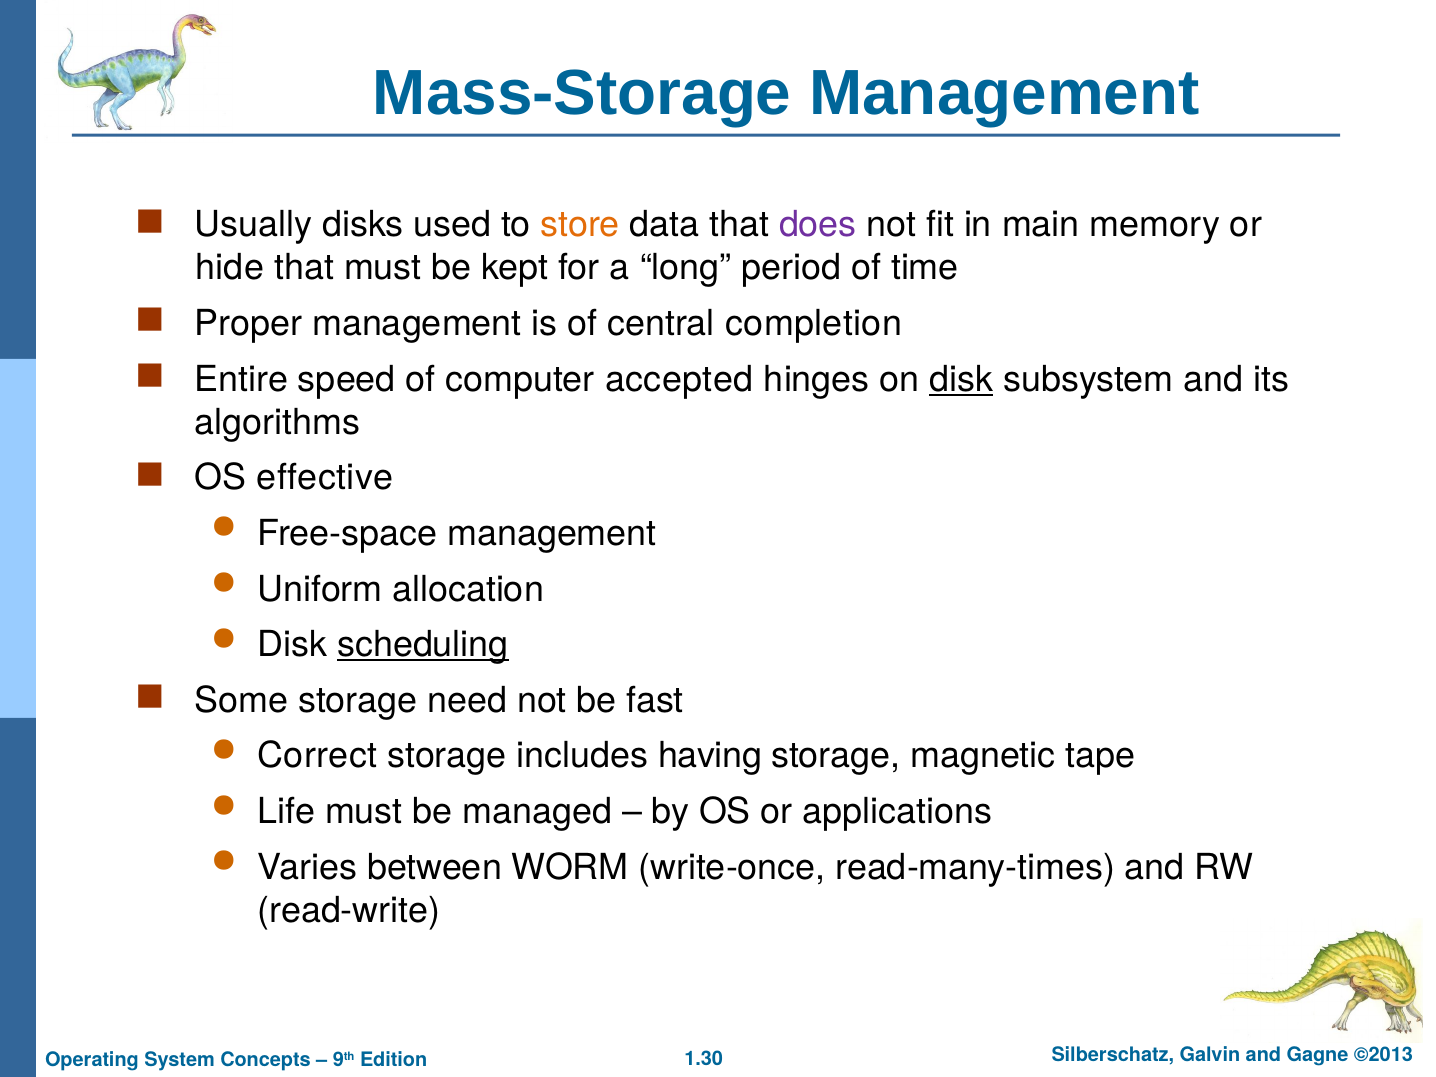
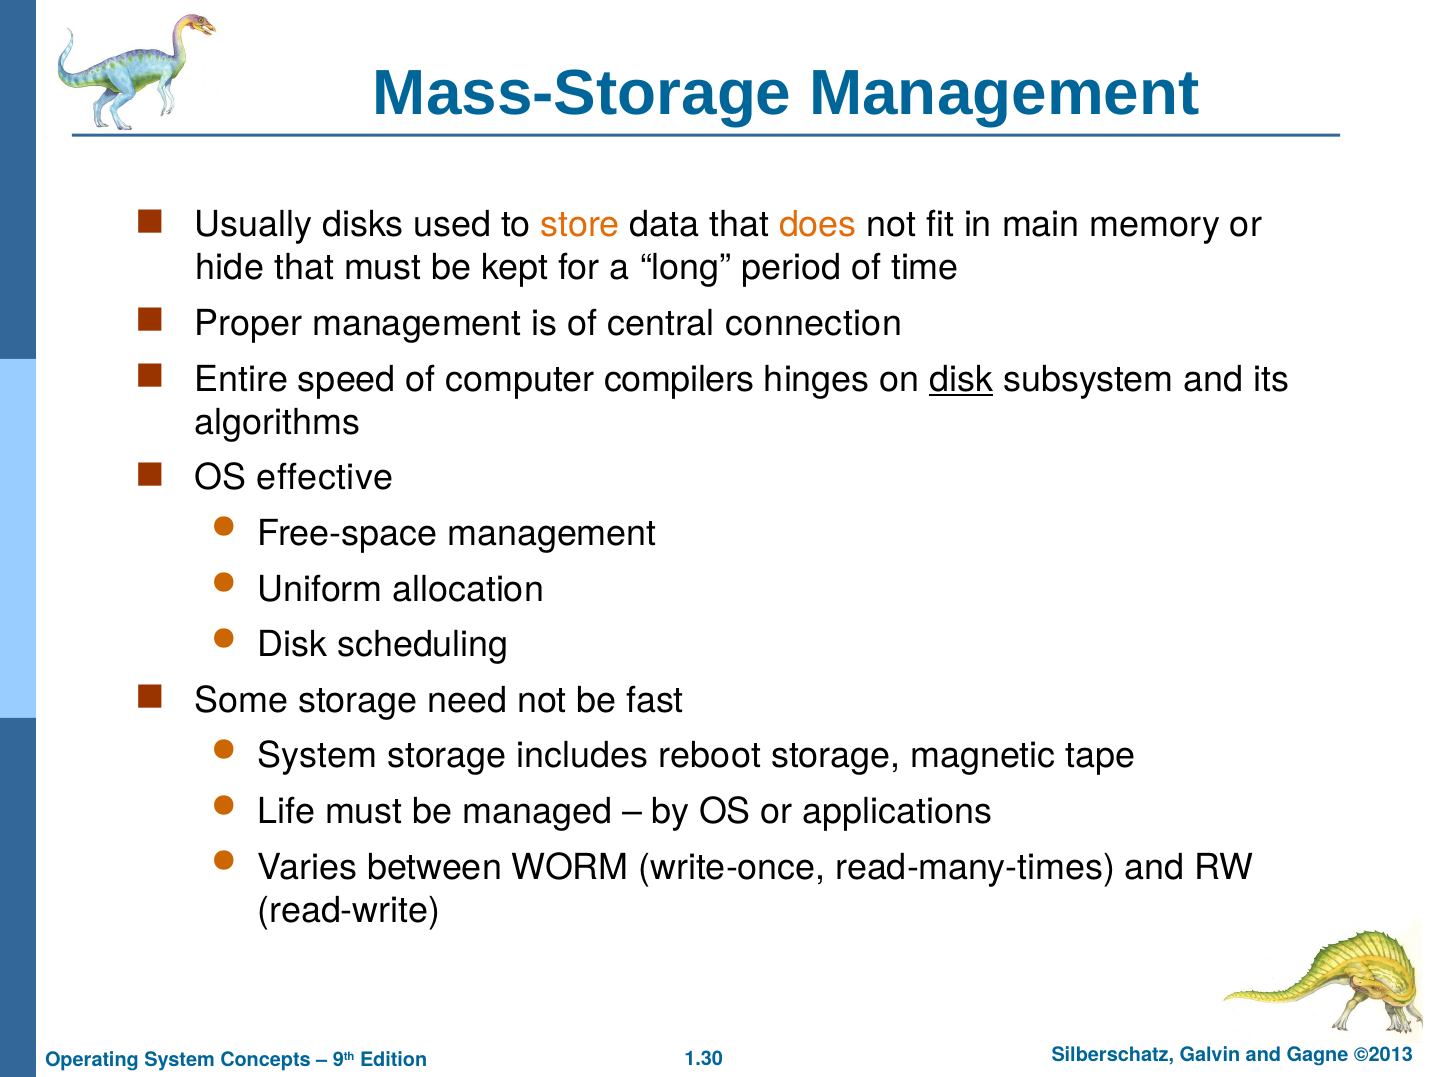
does colour: purple -> orange
completion: completion -> connection
accepted: accepted -> compilers
scheduling underline: present -> none
Correct at (318, 756): Correct -> System
having: having -> reboot
